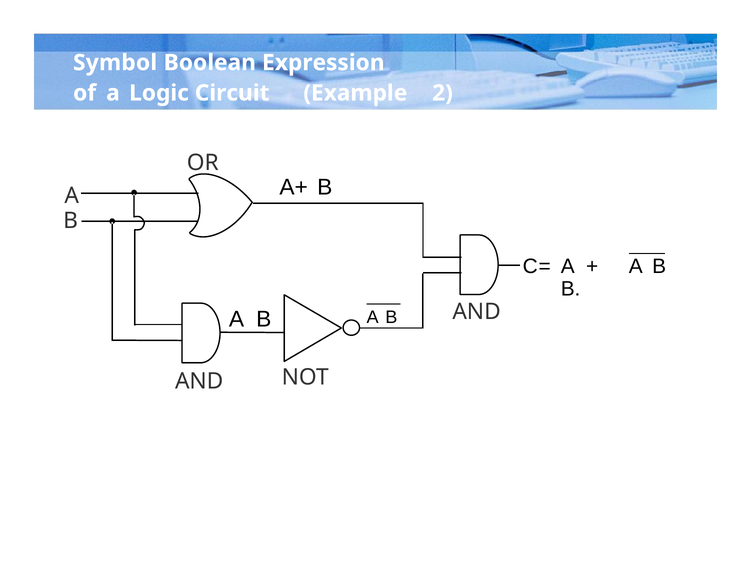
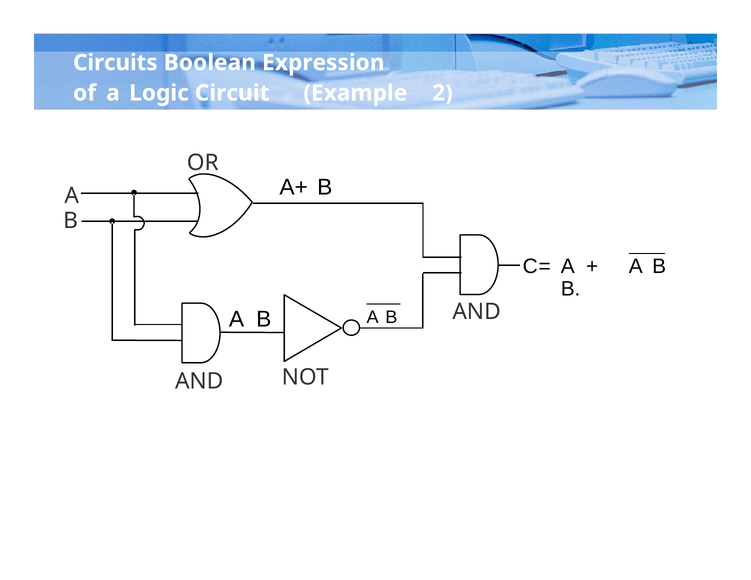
Symbol: Symbol -> Circuits
